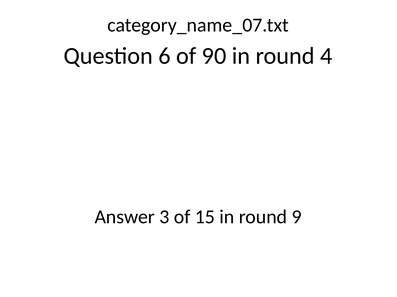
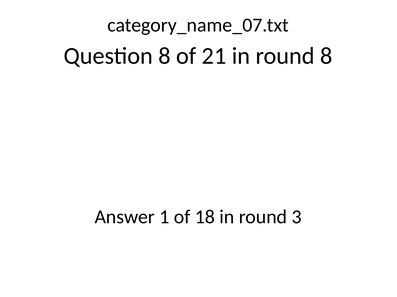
Question 6: 6 -> 8
90: 90 -> 21
round 4: 4 -> 8
3: 3 -> 1
15: 15 -> 18
9: 9 -> 3
